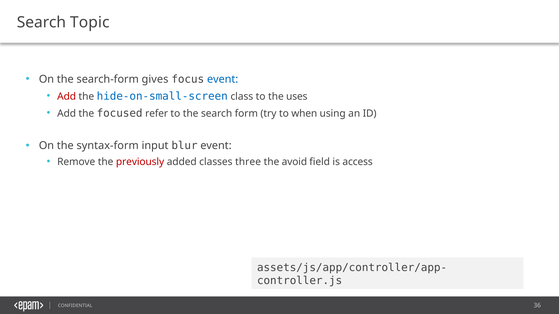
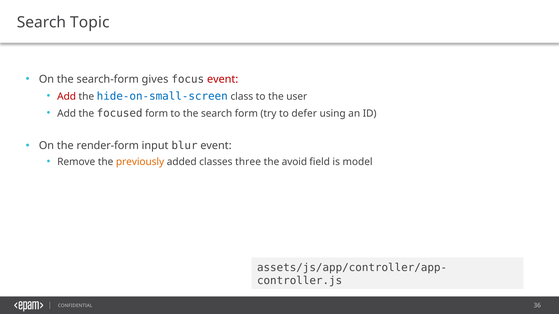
event at (223, 79) colour: blue -> red
uses: uses -> user
focused refer: refer -> form
when: when -> defer
syntax-form: syntax-form -> render-form
previously colour: red -> orange
access: access -> model
